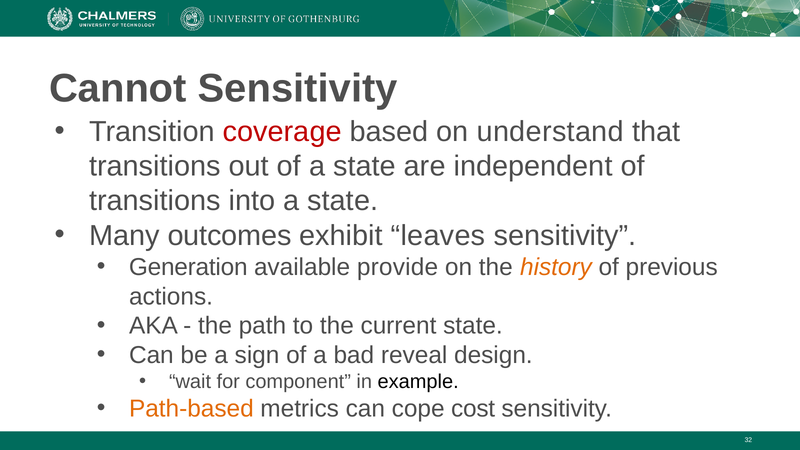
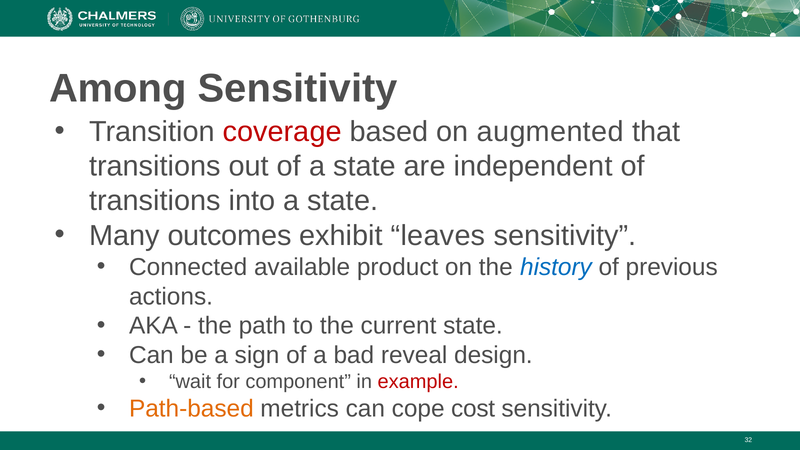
Cannot: Cannot -> Among
understand: understand -> augmented
Generation: Generation -> Connected
provide: provide -> product
history colour: orange -> blue
example colour: black -> red
